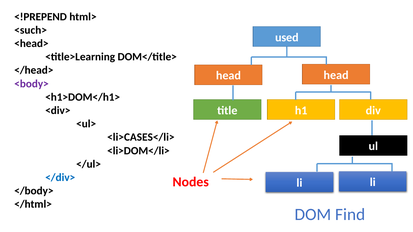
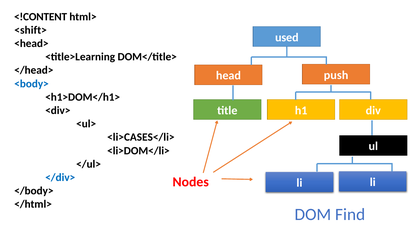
<!PREPEND: <!PREPEND -> <!CONTENT
<such>: <such> -> <shift>
head at (336, 75): head -> push
<body> colour: purple -> blue
